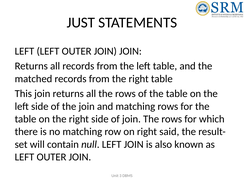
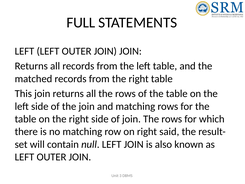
JUST: JUST -> FULL
